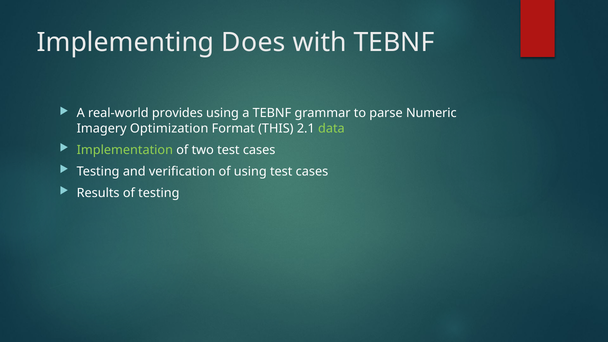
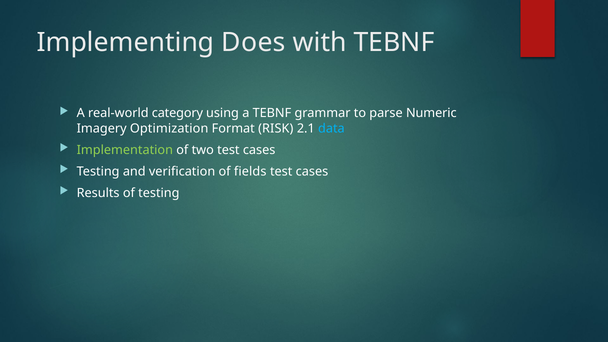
provides: provides -> category
THIS: THIS -> RISK
data colour: light green -> light blue
of using: using -> fields
